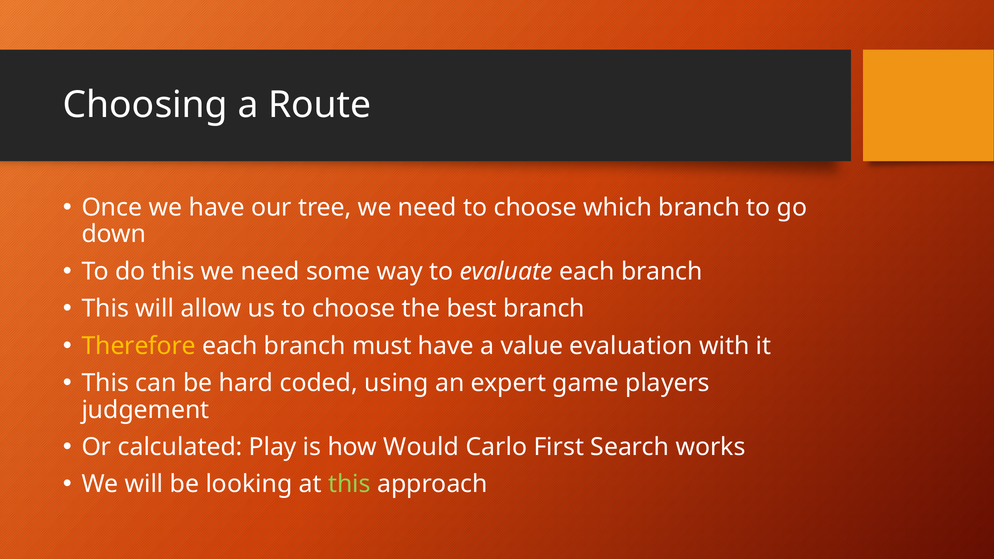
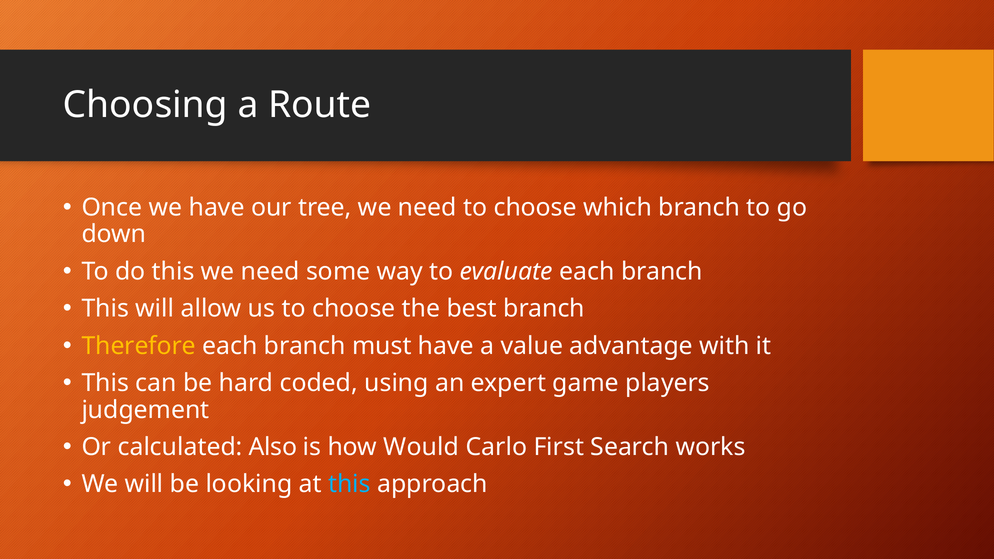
evaluation: evaluation -> advantage
Play: Play -> Also
this at (349, 484) colour: light green -> light blue
